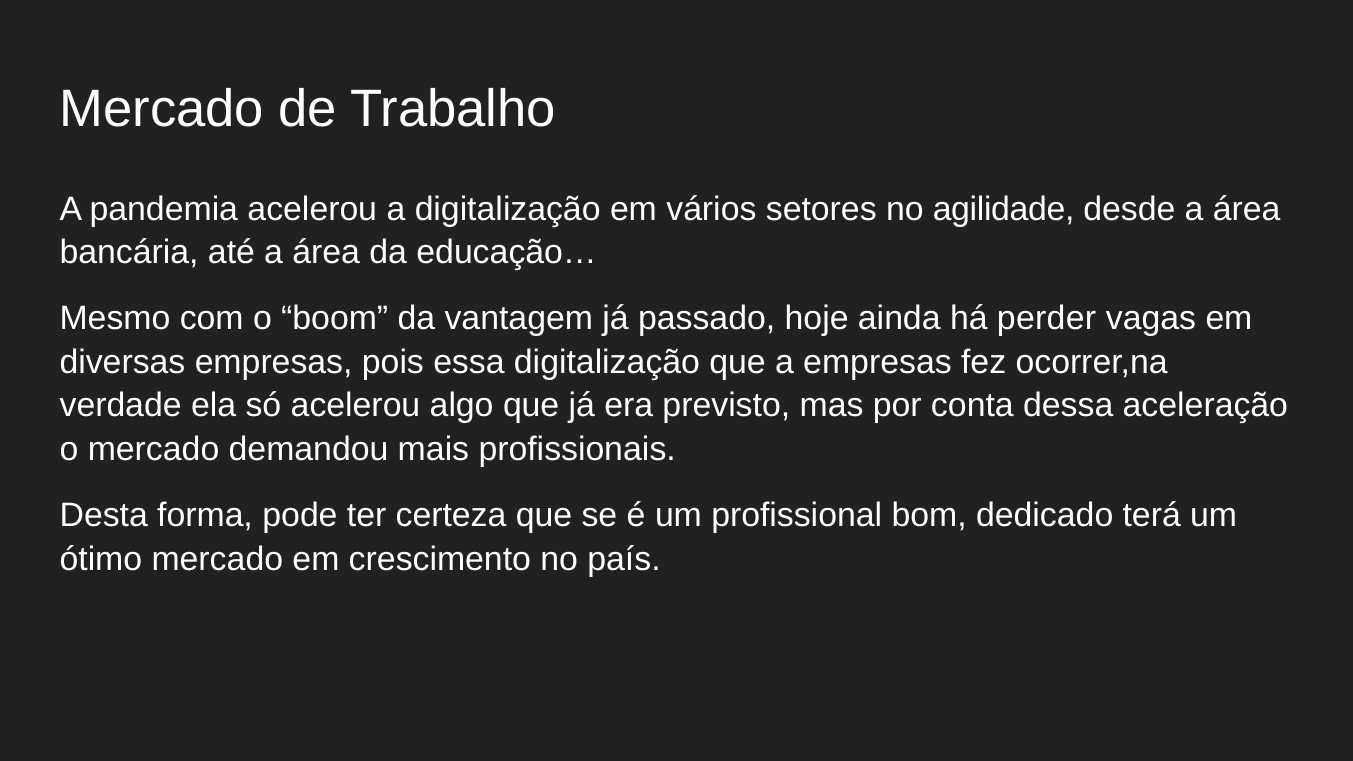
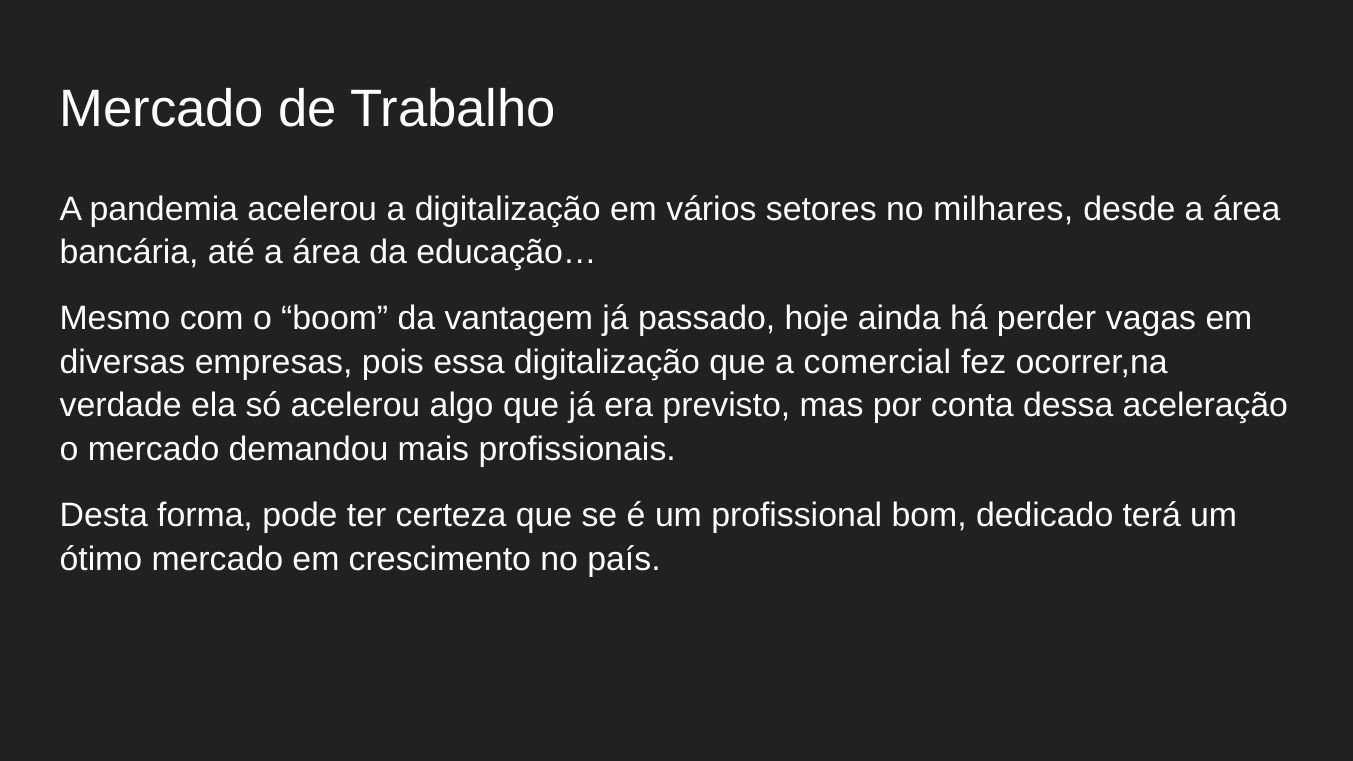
agilidade: agilidade -> milhares
a empresas: empresas -> comercial
